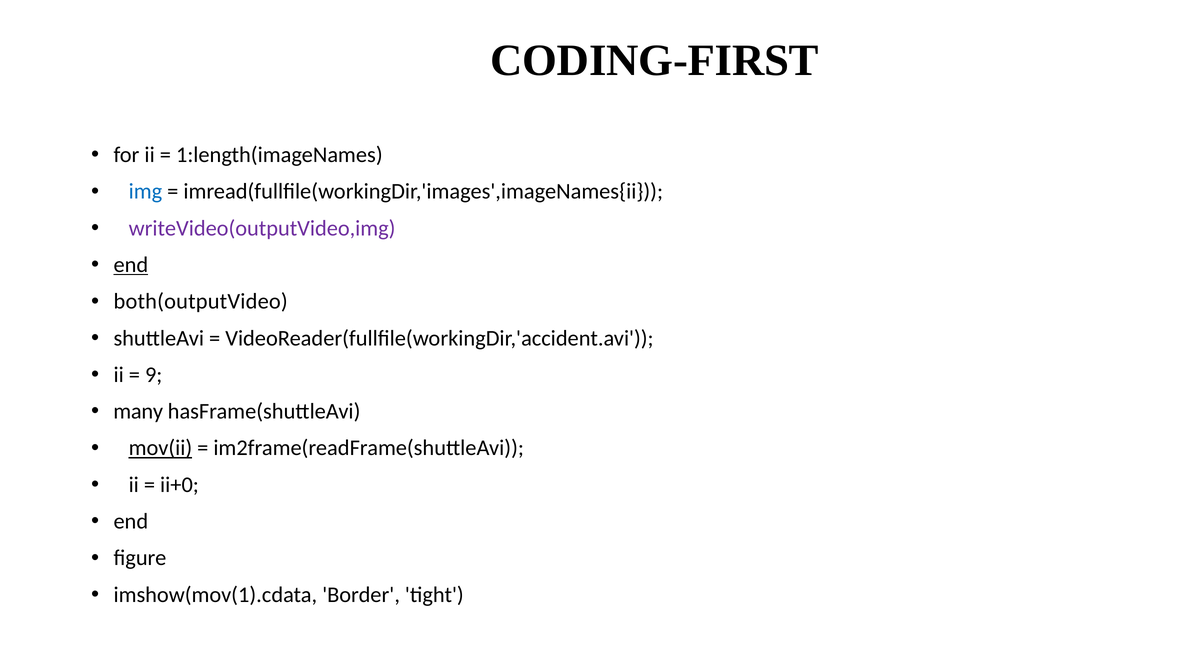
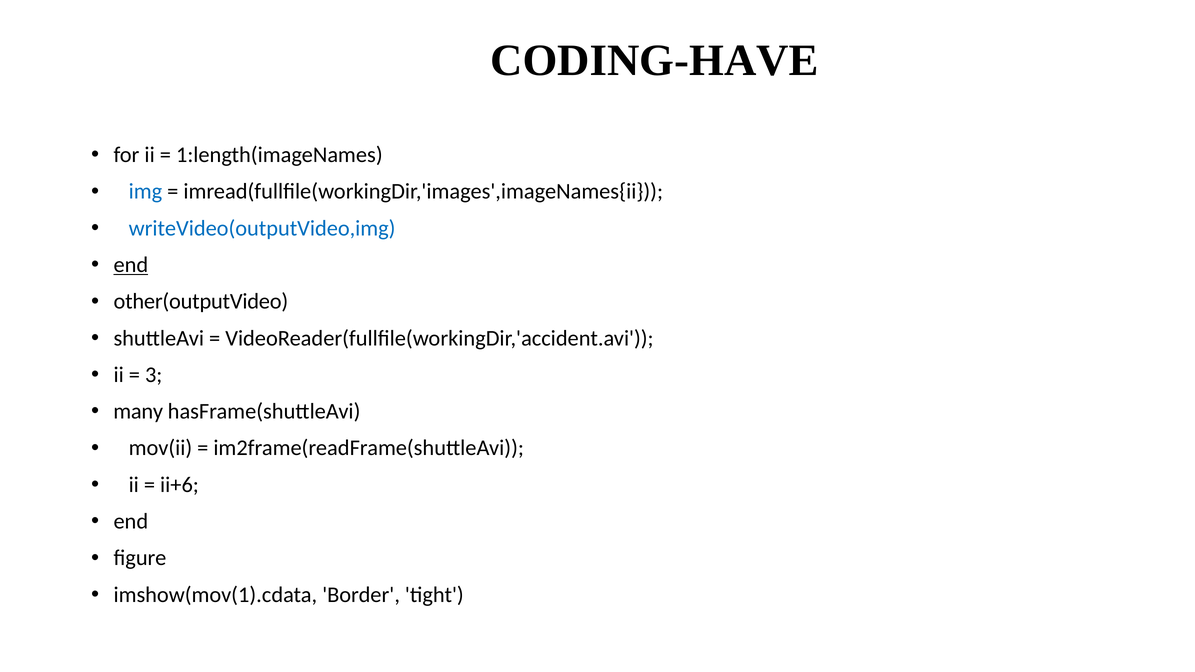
CODING-FIRST: CODING-FIRST -> CODING-HAVE
writeVideo(outputVideo,img colour: purple -> blue
both(outputVideo: both(outputVideo -> other(outputVideo
9: 9 -> 3
mov(ii underline: present -> none
ii+0: ii+0 -> ii+6
